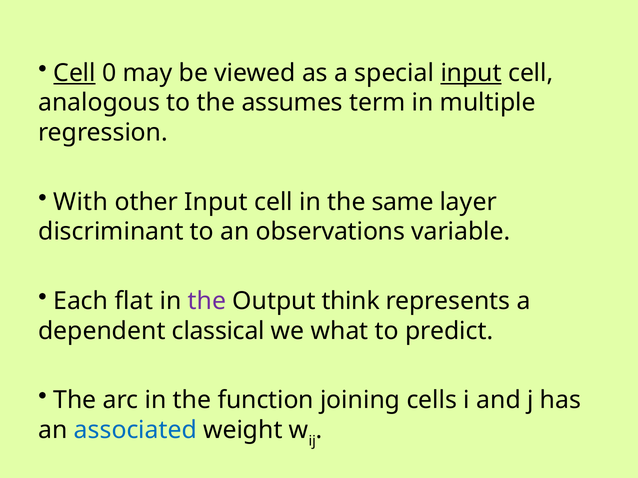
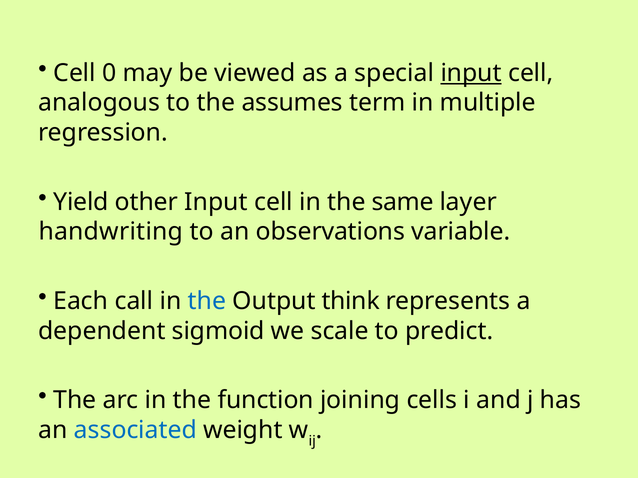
Cell at (75, 73) underline: present -> none
With: With -> Yield
discriminant: discriminant -> handwriting
flat: flat -> call
the at (207, 301) colour: purple -> blue
classical: classical -> sigmoid
what: what -> scale
